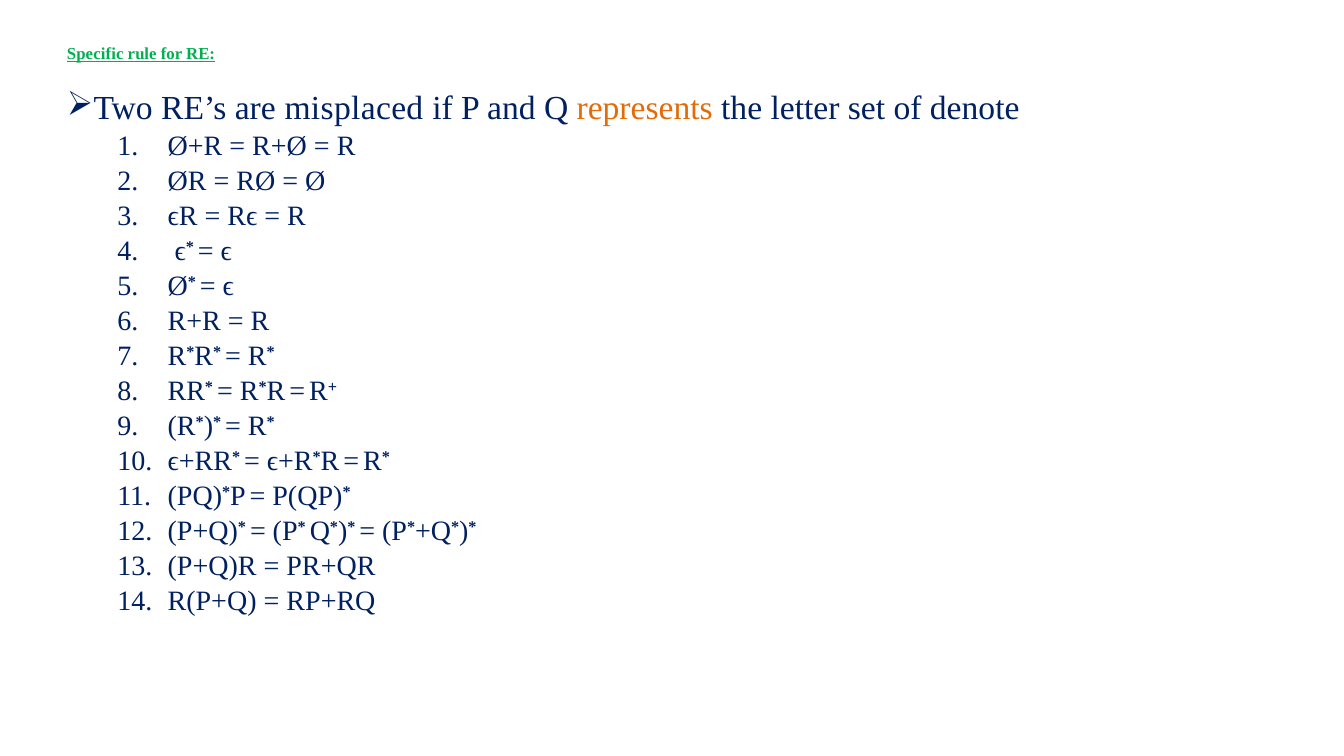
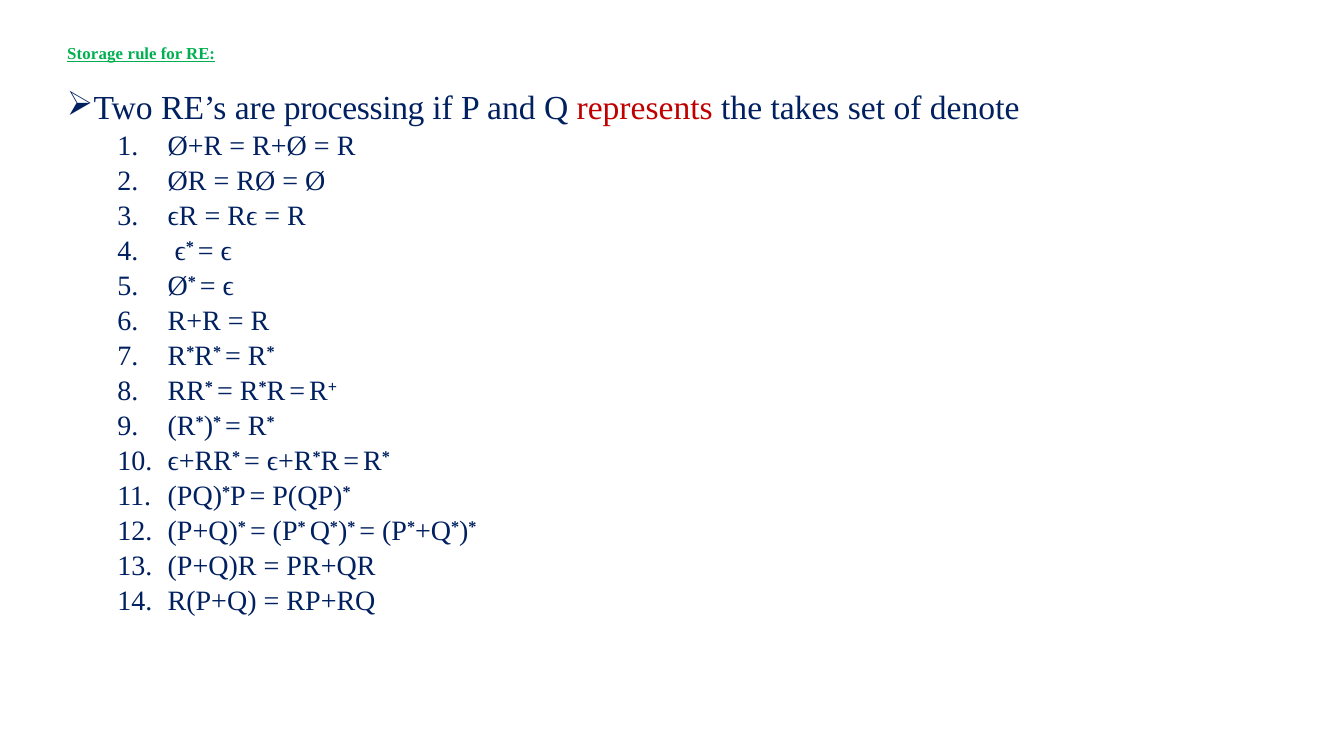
Specific: Specific -> Storage
misplaced: misplaced -> processing
represents colour: orange -> red
letter: letter -> takes
